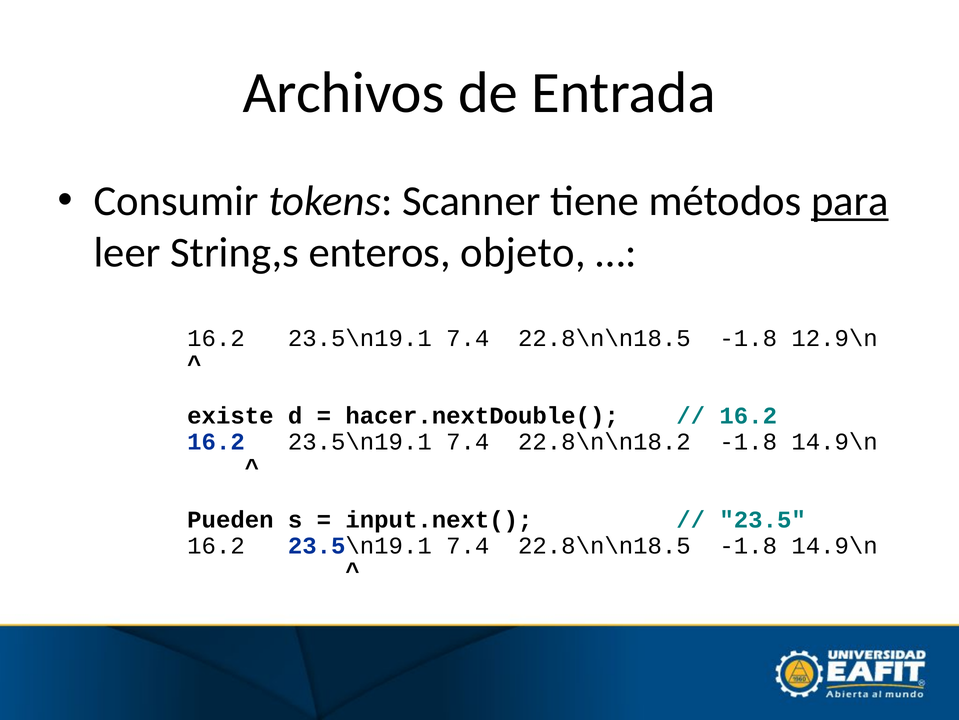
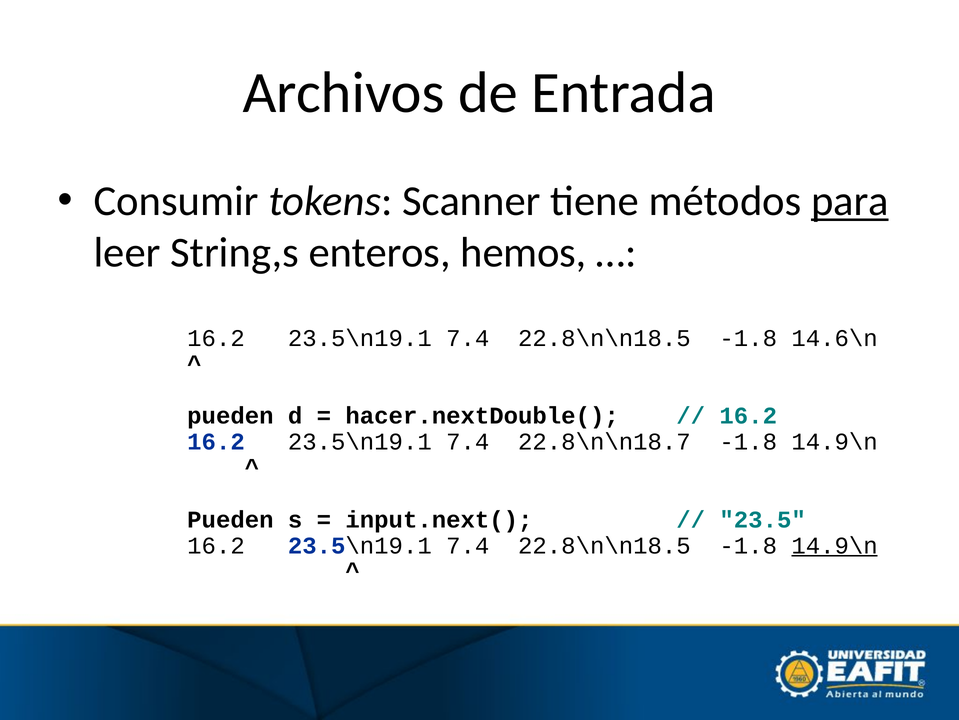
objeto: objeto -> hemos
12.9\n: 12.9\n -> 14.6\n
existe at (230, 416): existe -> pueden
22.8\n\n18.2: 22.8\n\n18.2 -> 22.8\n\n18.7
14.9\n at (835, 545) underline: none -> present
